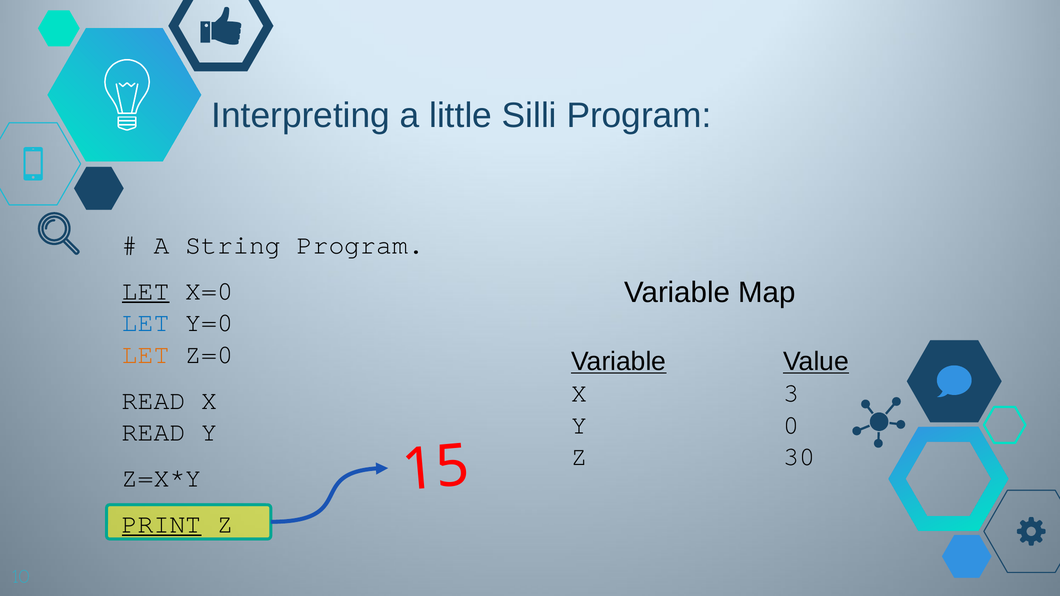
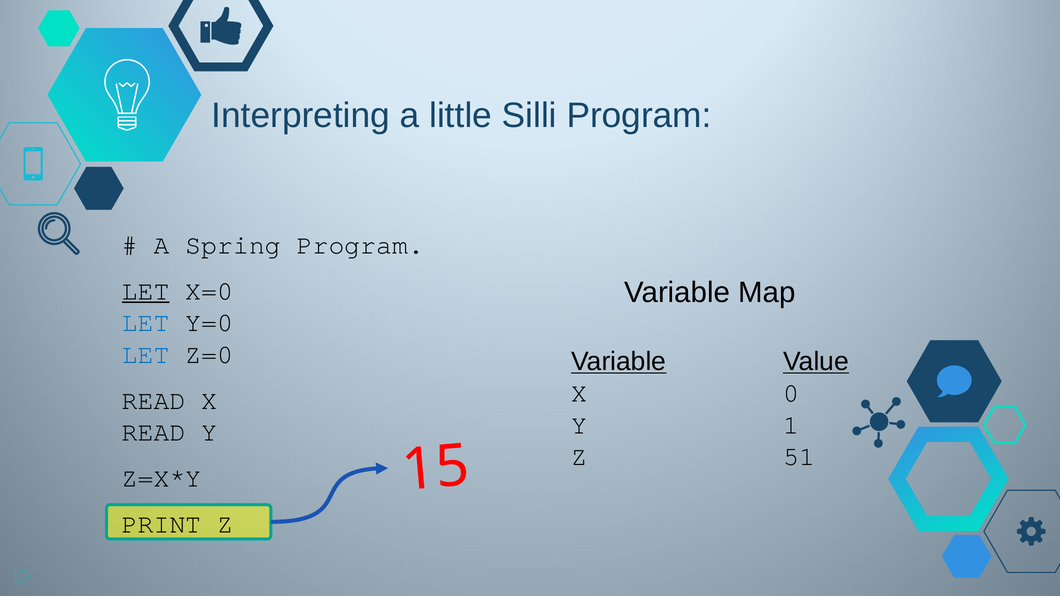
String: String -> Spring
LET at (146, 355) colour: orange -> blue
3: 3 -> 0
0: 0 -> 1
30: 30 -> 51
PRINT underline: present -> none
